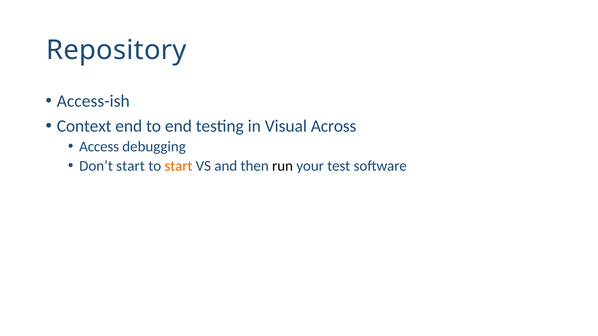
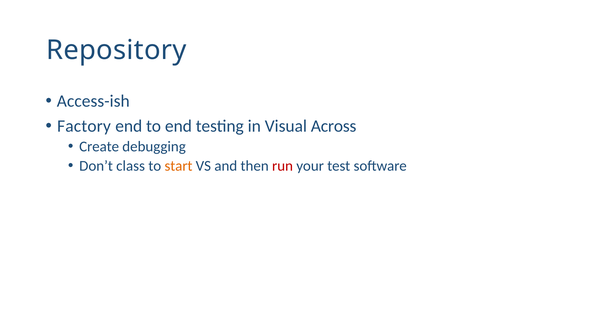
Context: Context -> Factory
Access: Access -> Create
Don’t start: start -> class
run colour: black -> red
